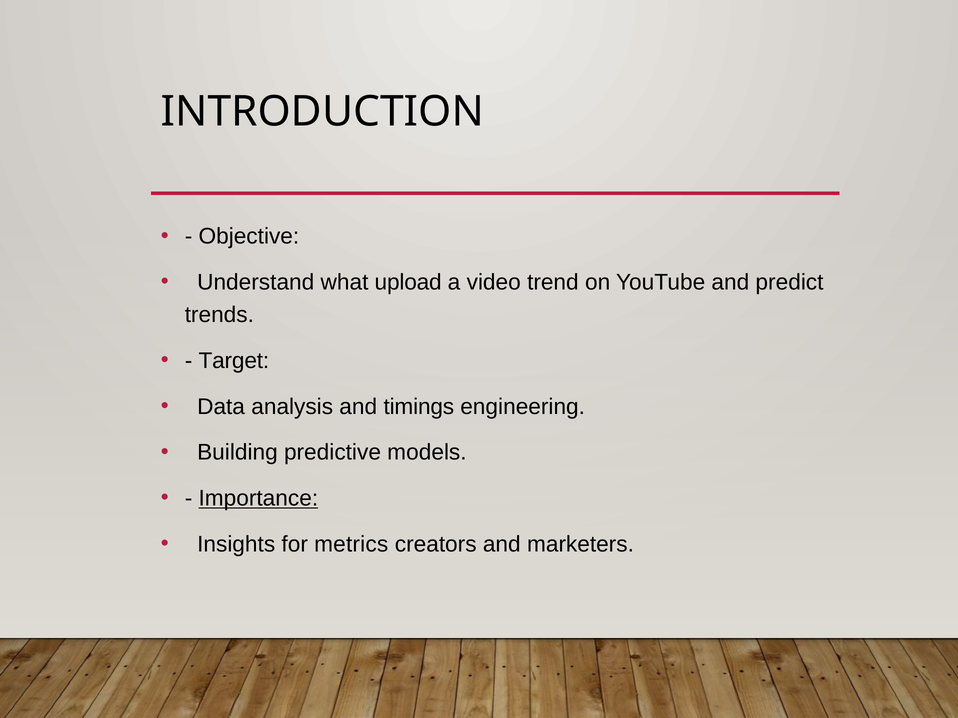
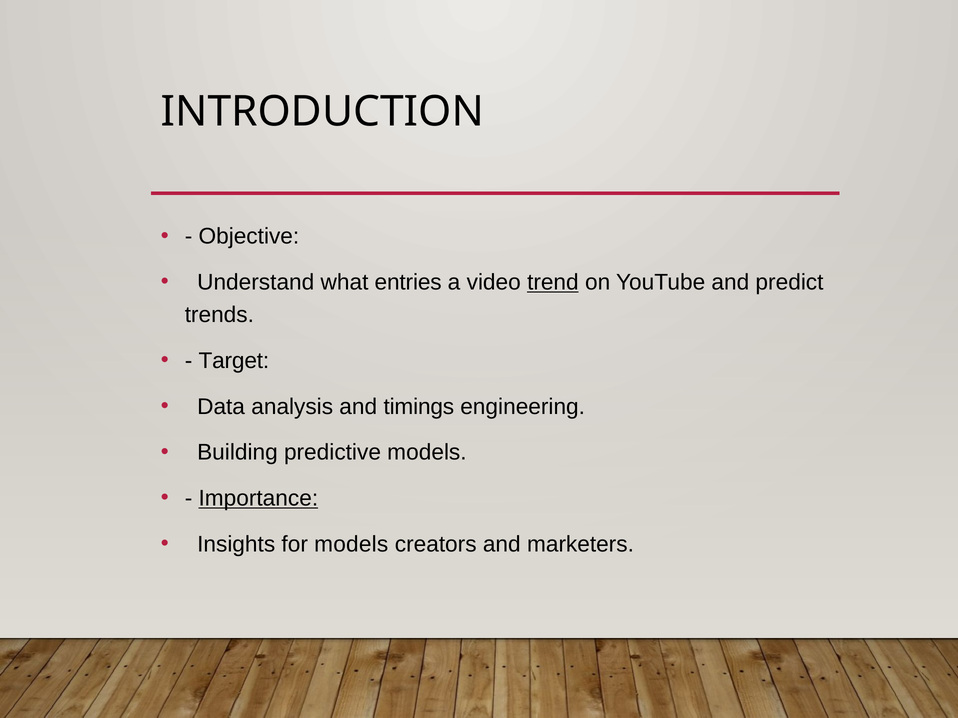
upload: upload -> entries
trend underline: none -> present
for metrics: metrics -> models
